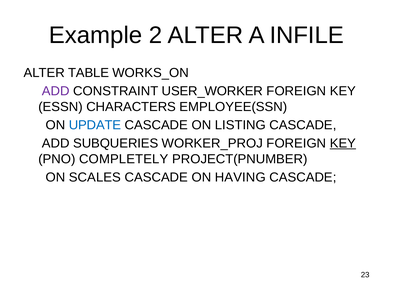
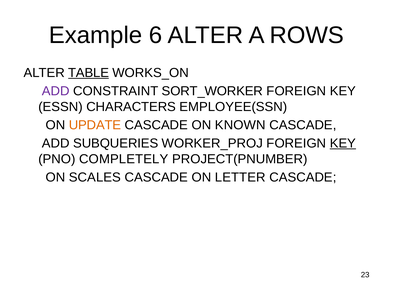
2: 2 -> 6
INFILE: INFILE -> ROWS
TABLE underline: none -> present
USER_WORKER: USER_WORKER -> SORT_WORKER
UPDATE colour: blue -> orange
LISTING: LISTING -> KNOWN
HAVING: HAVING -> LETTER
